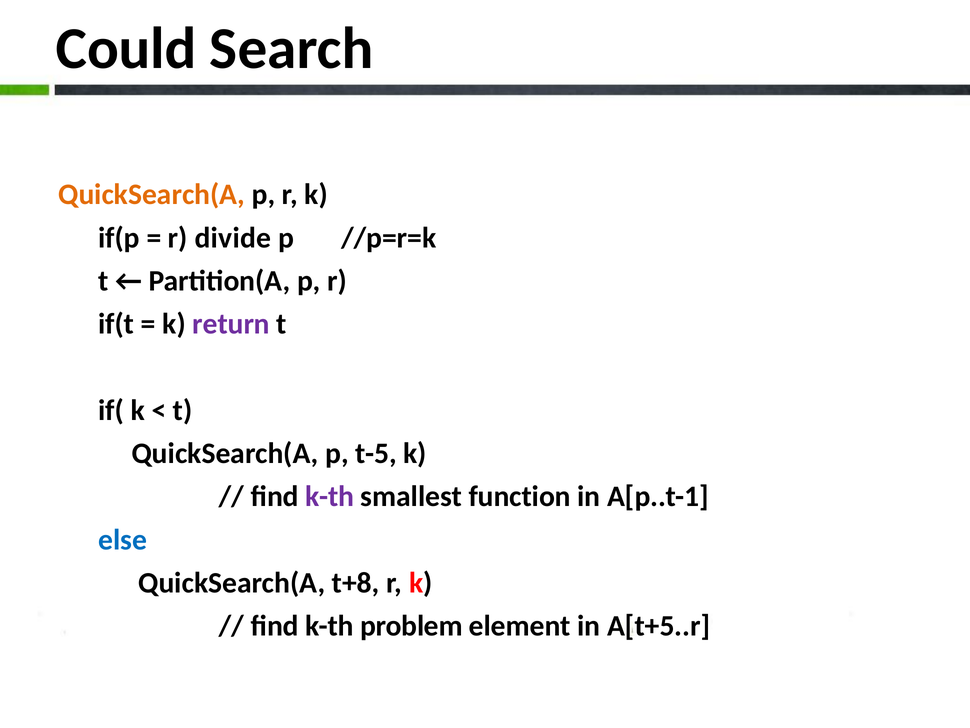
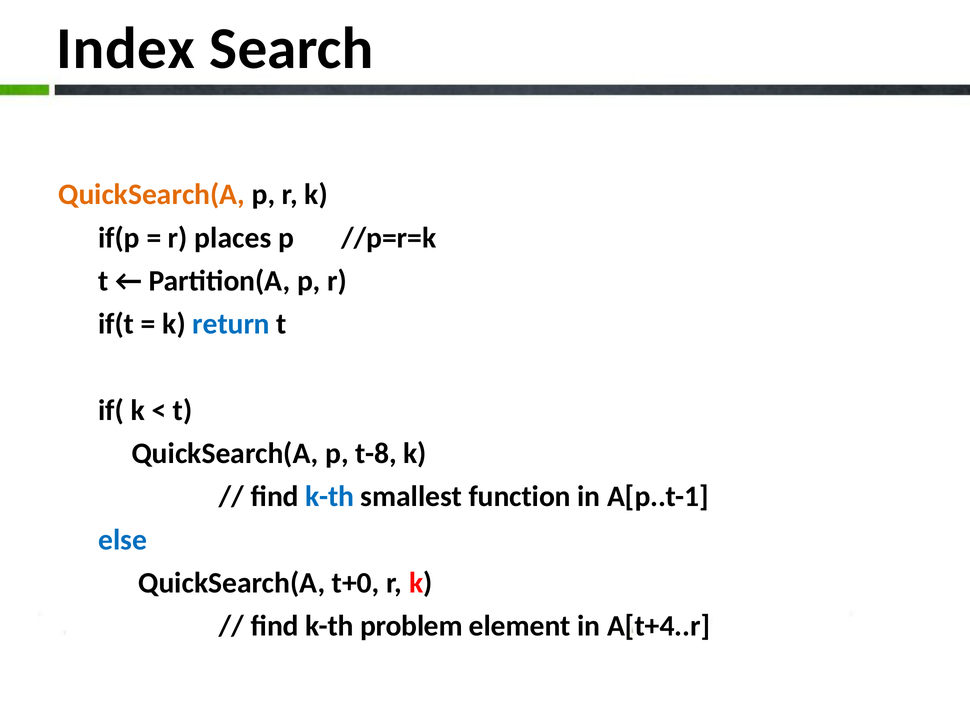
Could: Could -> Index
divide: divide -> places
return colour: purple -> blue
t-5: t-5 -> t-8
k-th at (330, 496) colour: purple -> blue
t+8: t+8 -> t+0
A[t+5..r: A[t+5..r -> A[t+4..r
